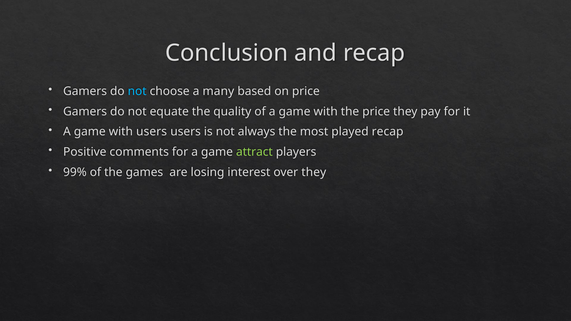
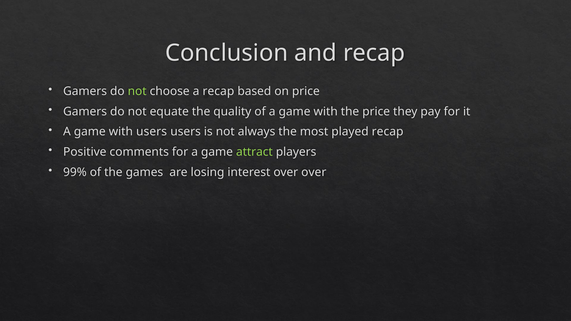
not at (137, 91) colour: light blue -> light green
a many: many -> recap
over they: they -> over
